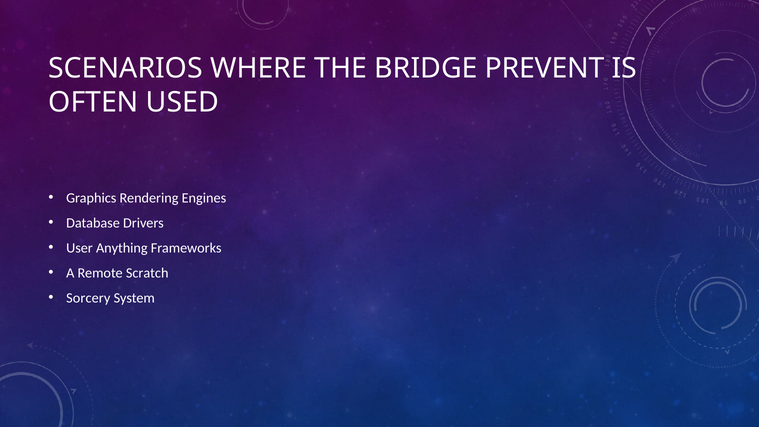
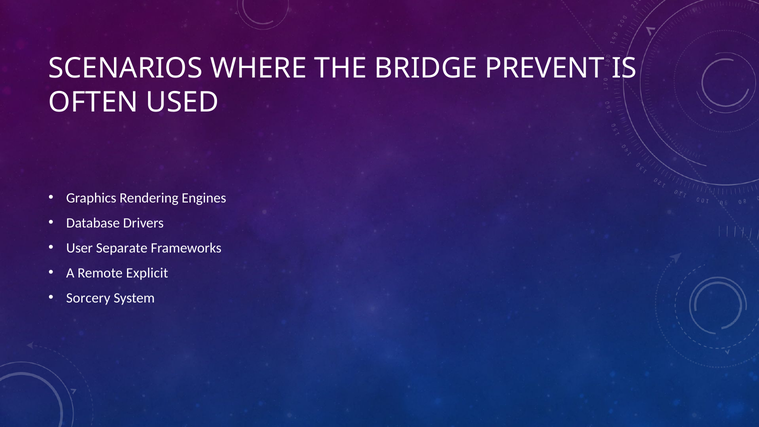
Anything: Anything -> Separate
Scratch: Scratch -> Explicit
